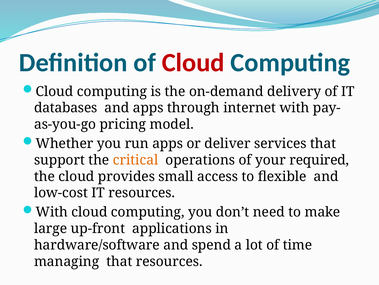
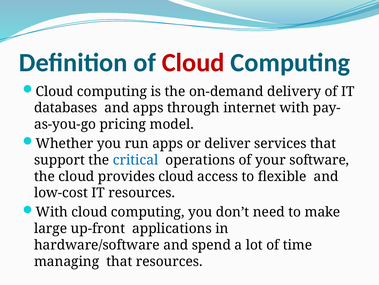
critical colour: orange -> blue
required: required -> software
provides small: small -> cloud
